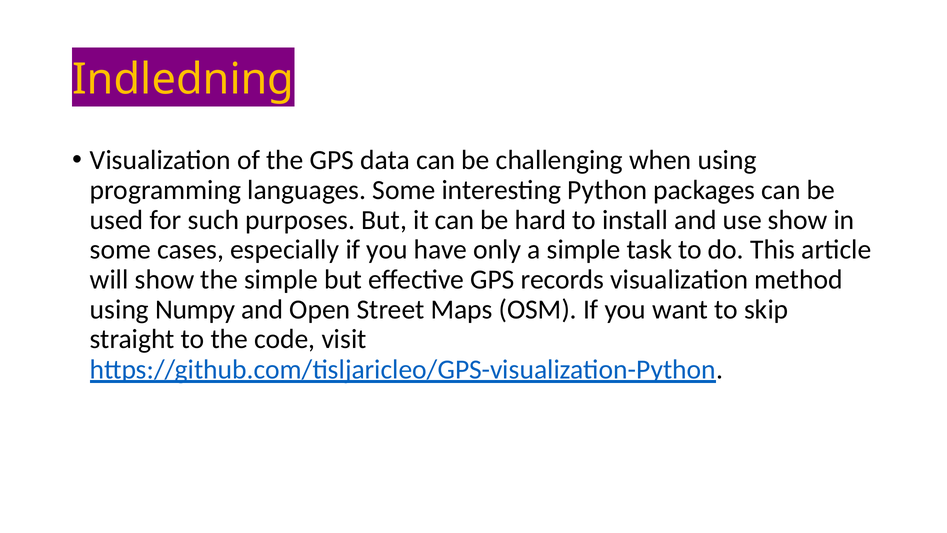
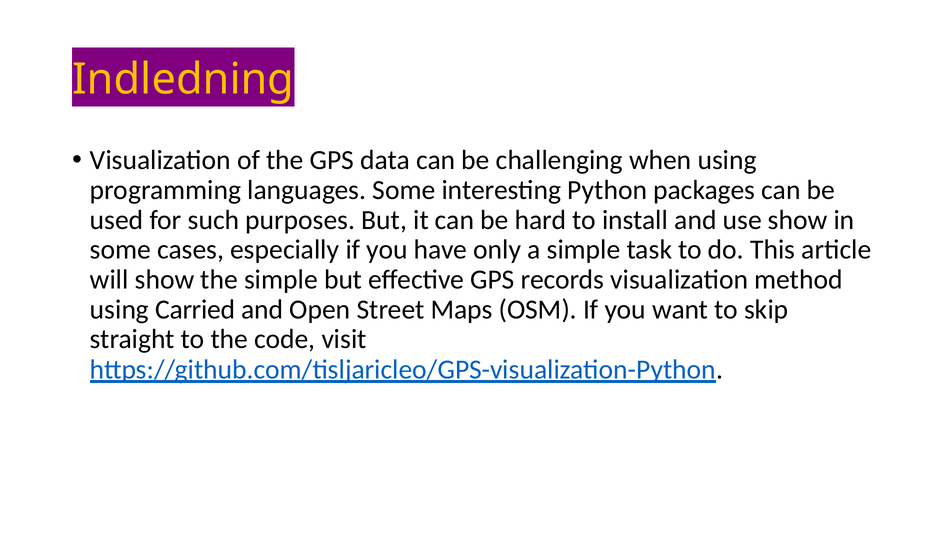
Numpy: Numpy -> Carried
